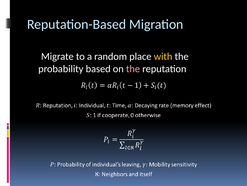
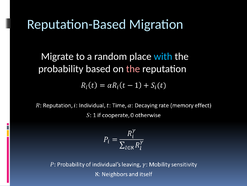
with colour: yellow -> light blue
